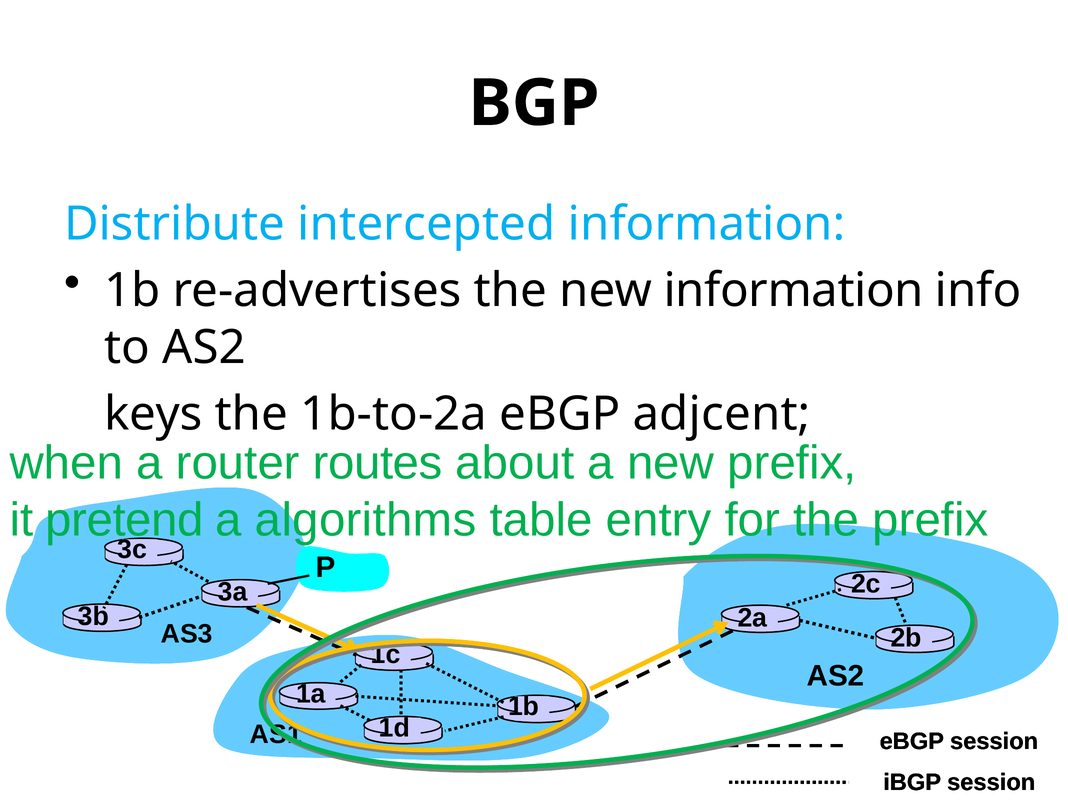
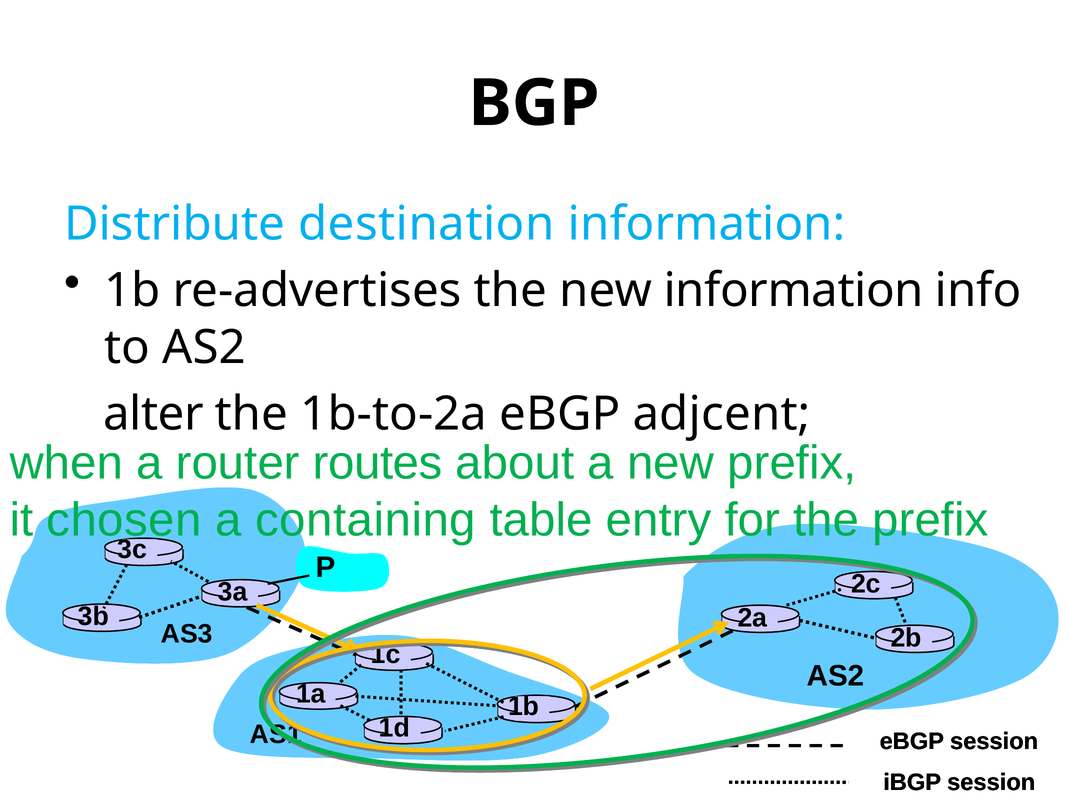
intercepted: intercepted -> destination
keys: keys -> alter
pretend: pretend -> chosen
algorithms: algorithms -> containing
